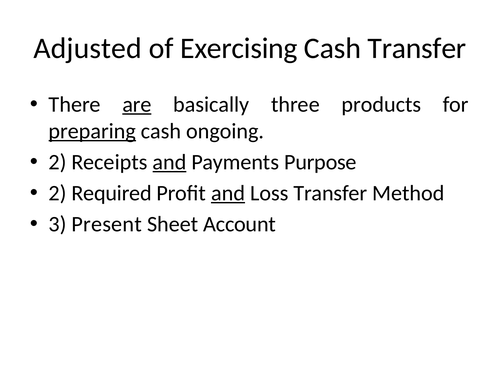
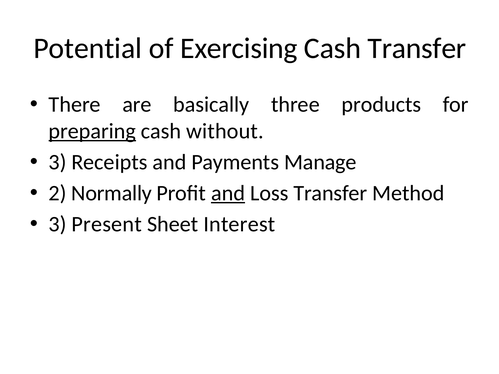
Adjusted: Adjusted -> Potential
are underline: present -> none
ongoing: ongoing -> without
2 at (58, 162): 2 -> 3
and at (169, 162) underline: present -> none
Purpose: Purpose -> Manage
Required: Required -> Normally
Account: Account -> Interest
